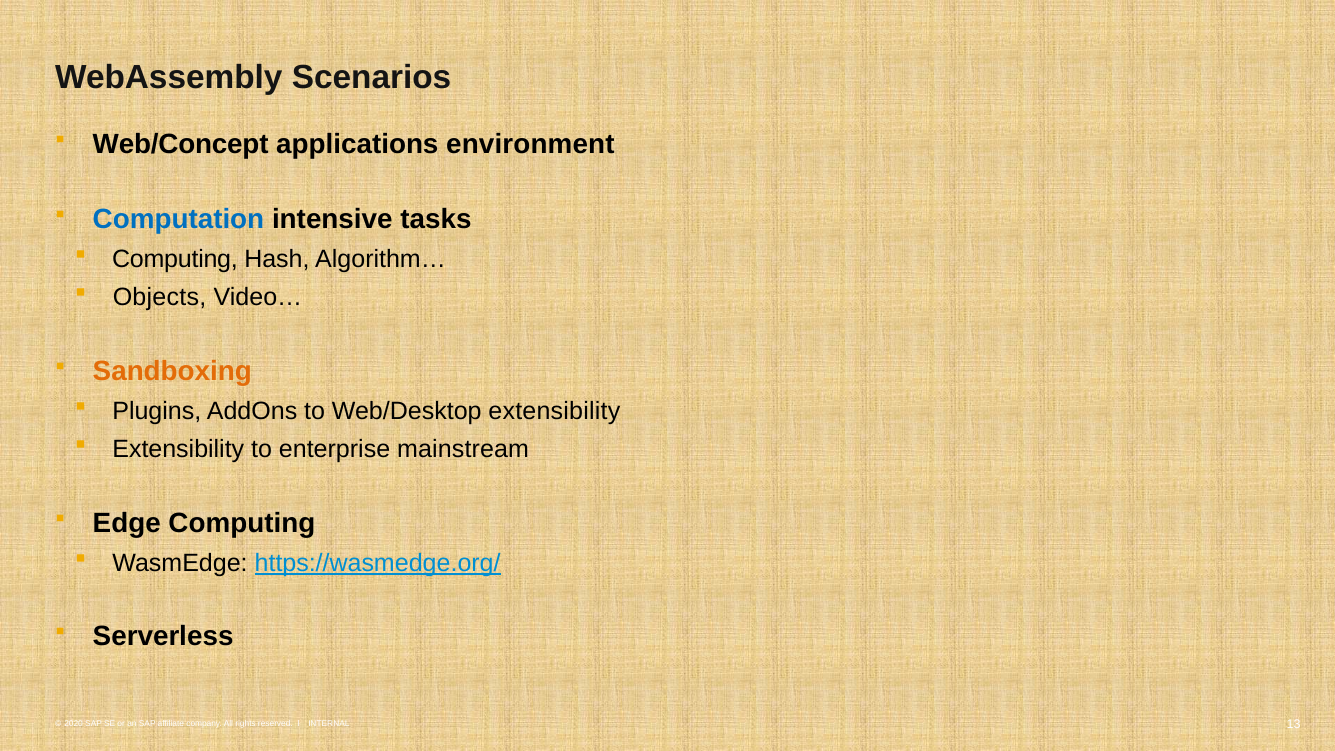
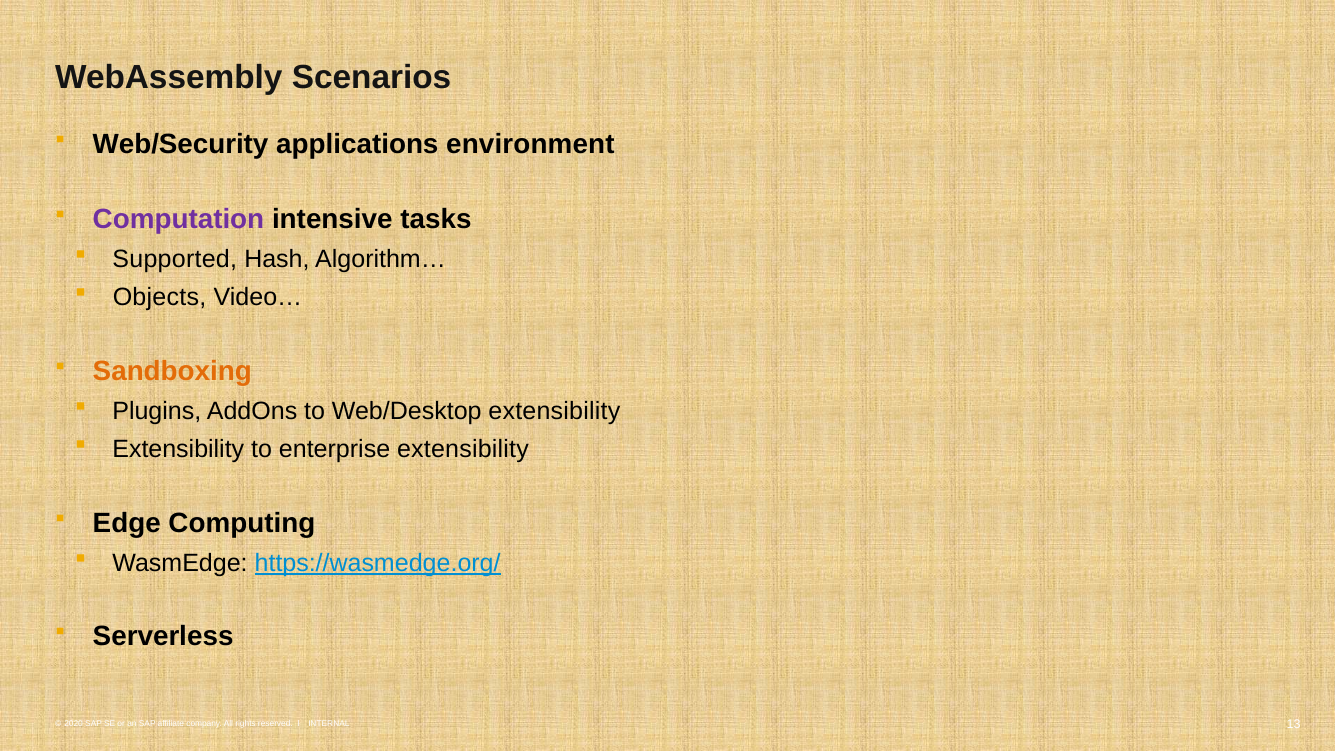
Web/Concept: Web/Concept -> Web/Security
Computation colour: blue -> purple
Computing at (175, 259): Computing -> Supported
enterprise mainstream: mainstream -> extensibility
